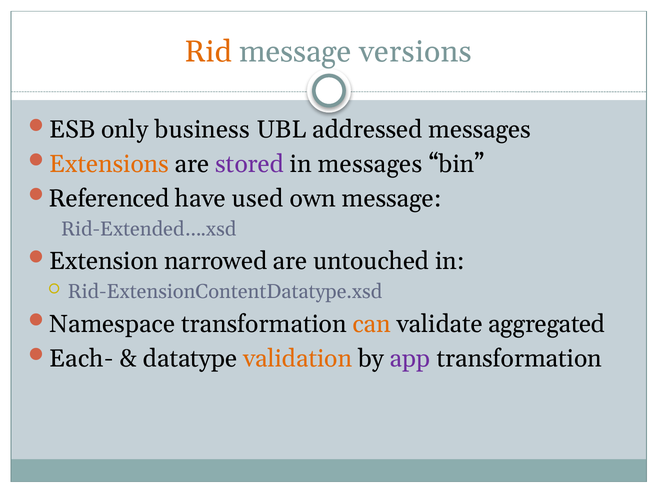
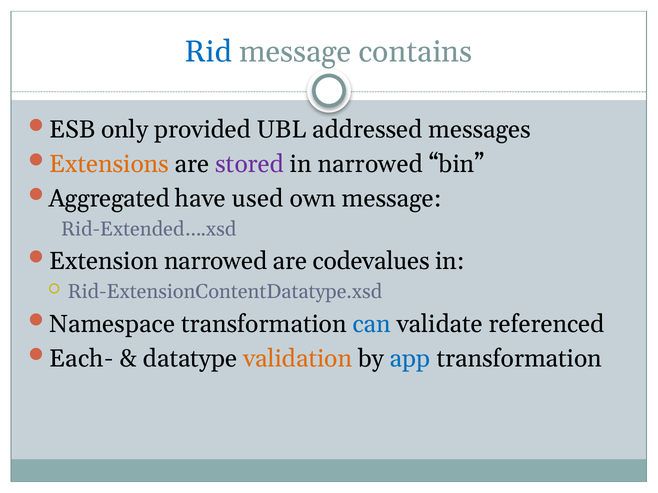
Rid colour: orange -> blue
versions: versions -> contains
business: business -> provided
in messages: messages -> narrowed
Referenced: Referenced -> Aggregated
untouched: untouched -> codevalues
can colour: orange -> blue
aggregated: aggregated -> referenced
app colour: purple -> blue
